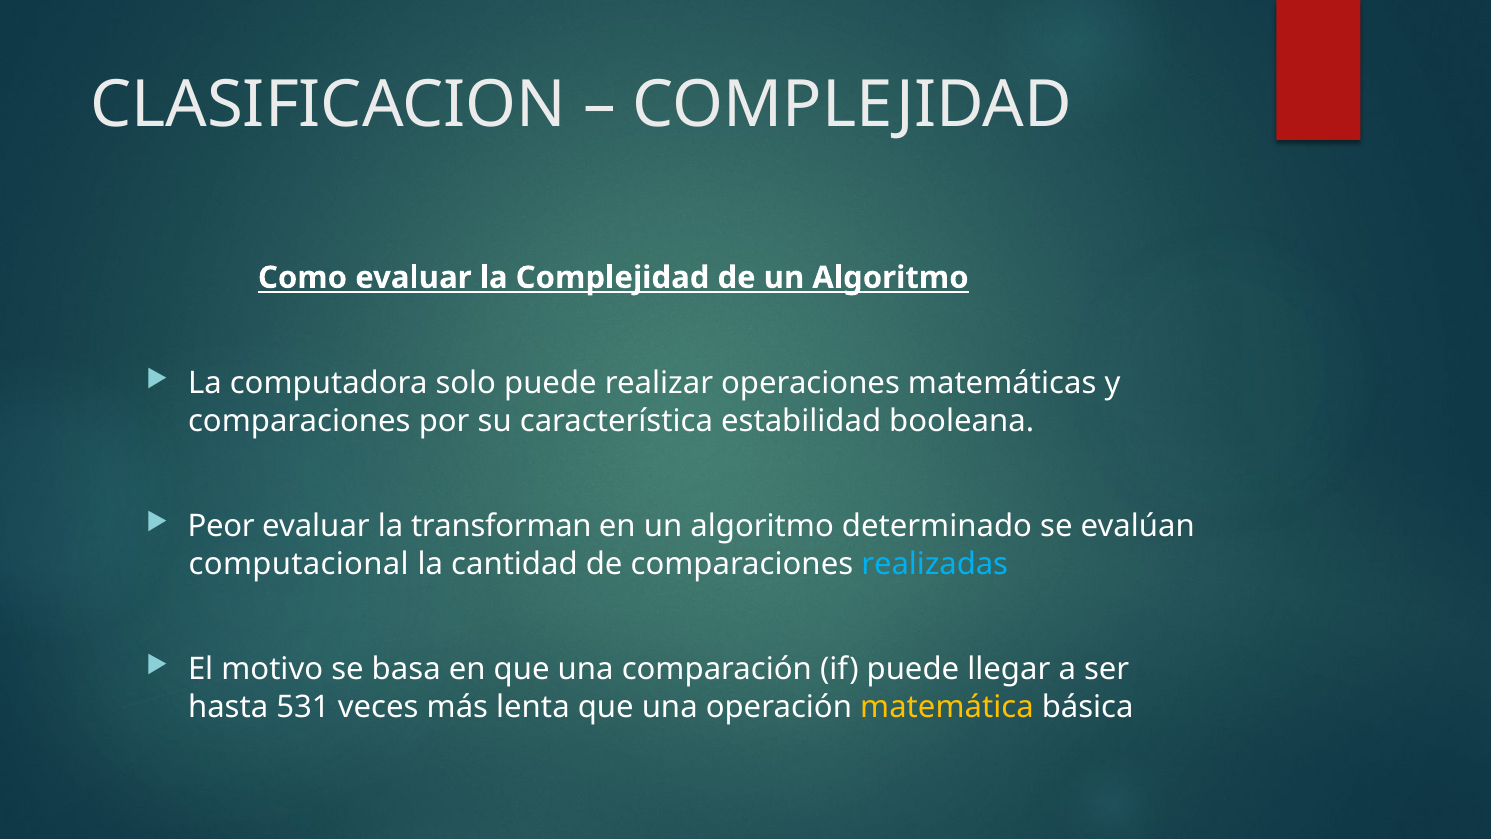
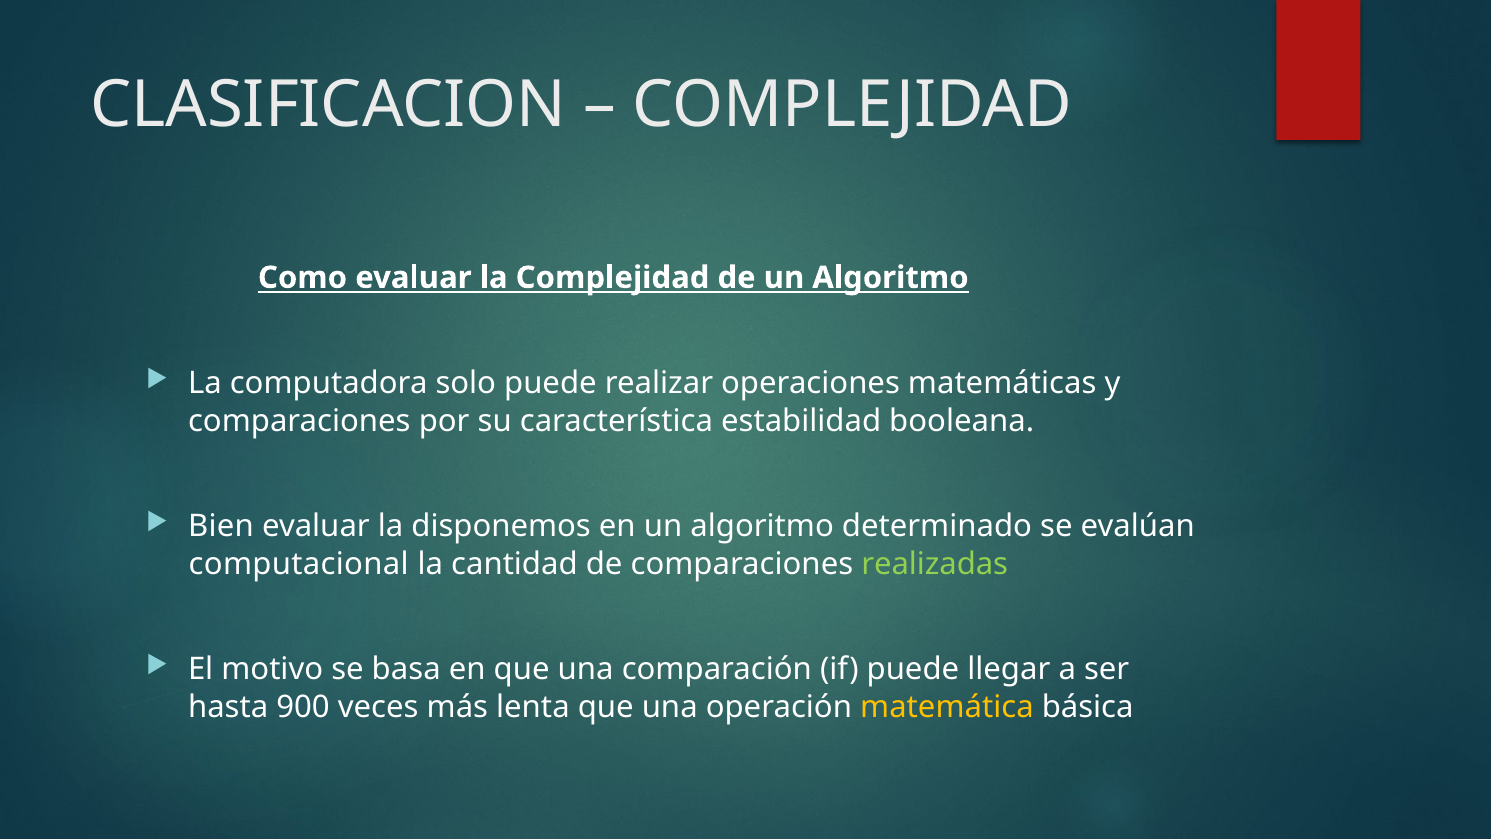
Peor: Peor -> Bien
transforman: transforman -> disponemos
realizadas colour: light blue -> light green
531: 531 -> 900
